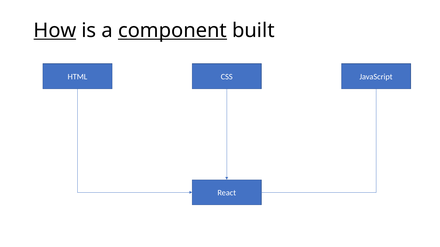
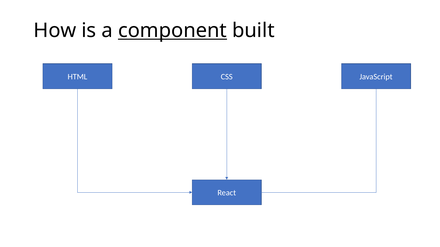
How underline: present -> none
